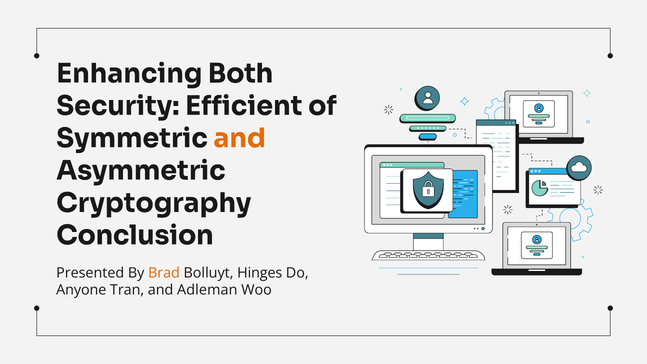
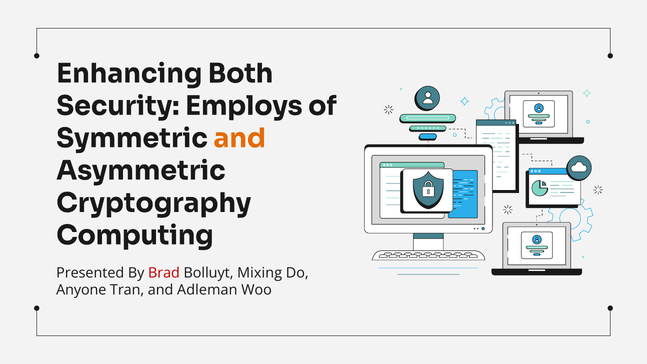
Efficient: Efficient -> Employs
Conclusion: Conclusion -> Computing
Brad colour: orange -> red
Hinges: Hinges -> Mixing
